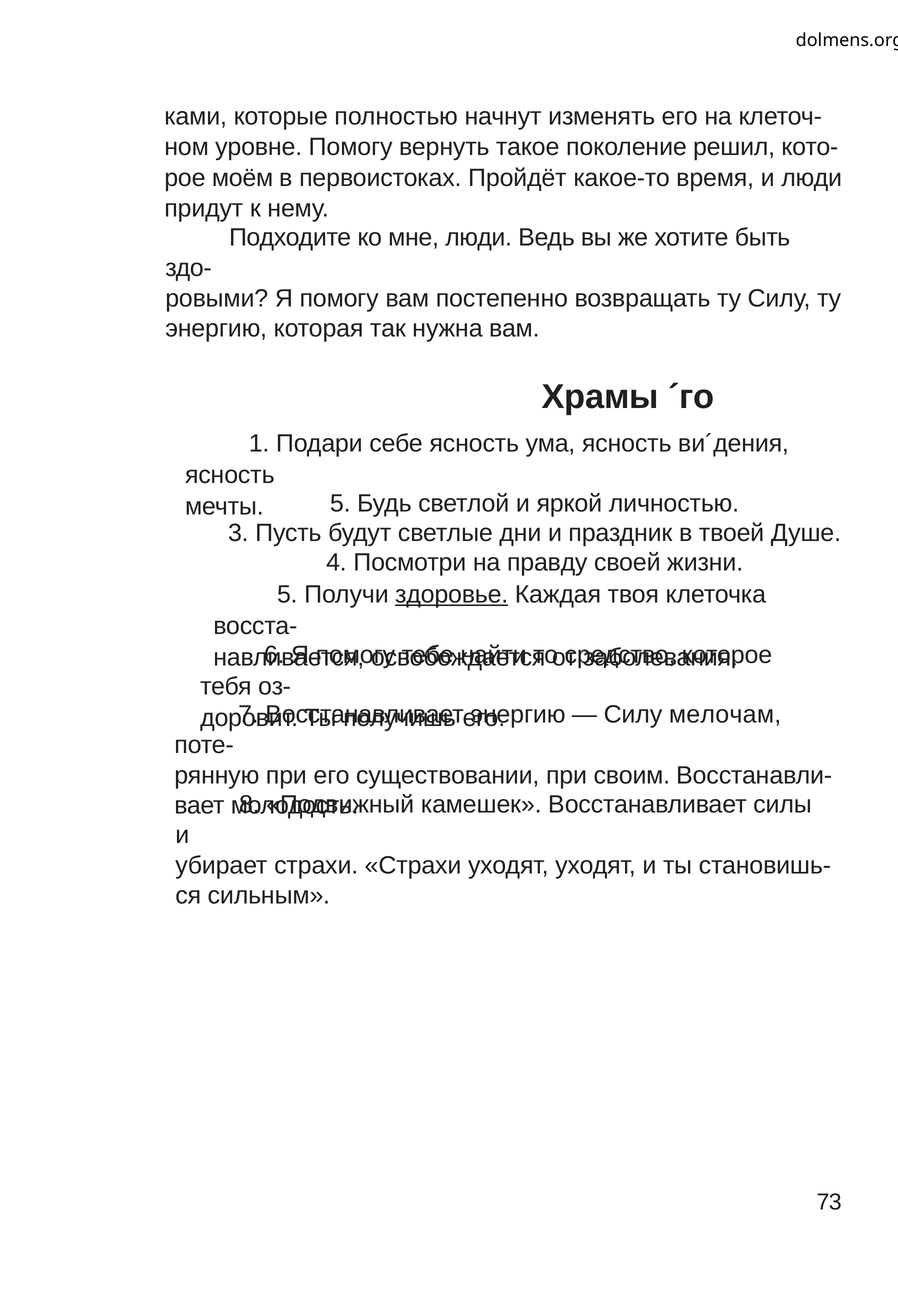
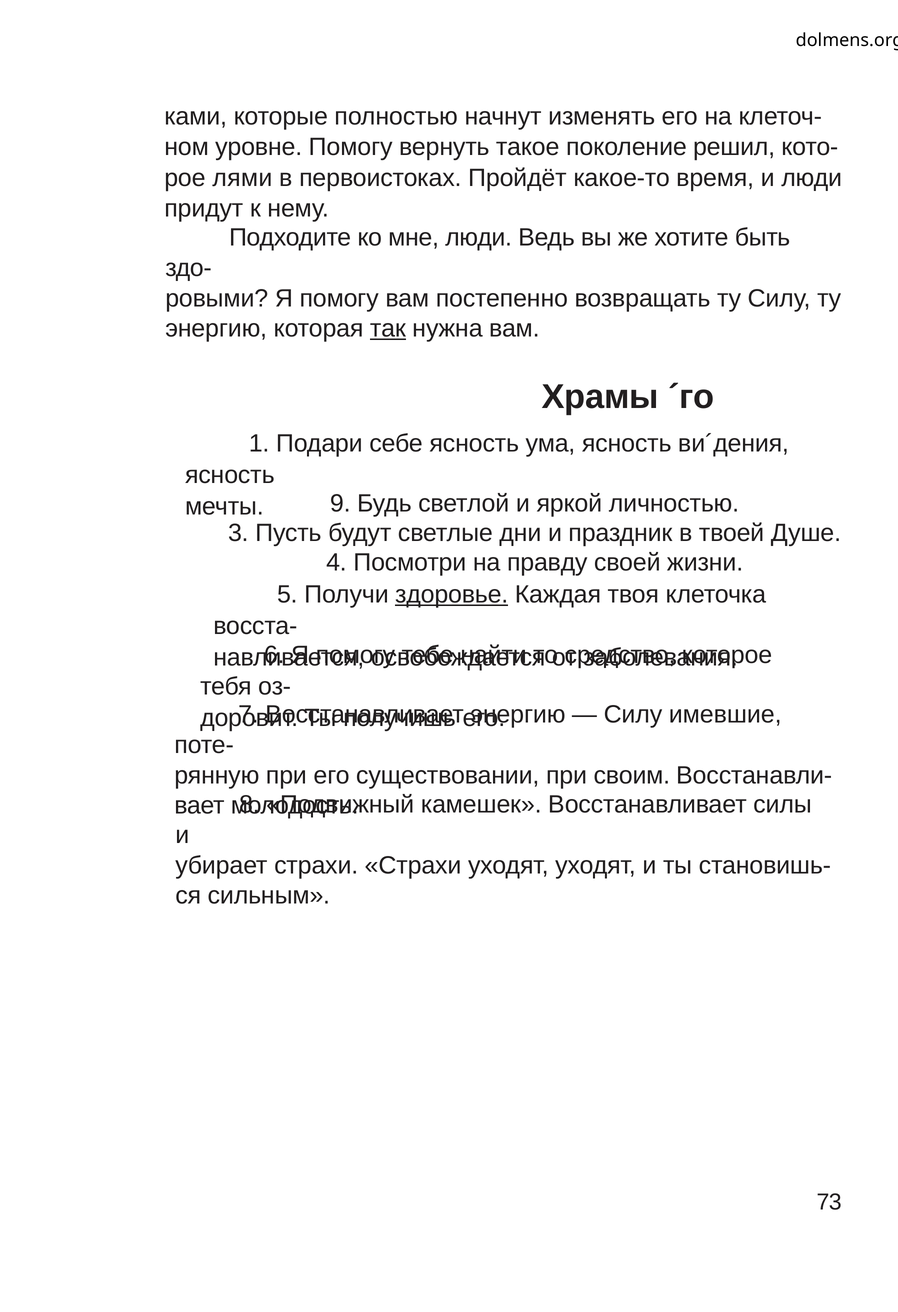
моём: моём -> лями
так underline: none -> present
мечты 5: 5 -> 9
мелочам: мелочам -> имевшие
